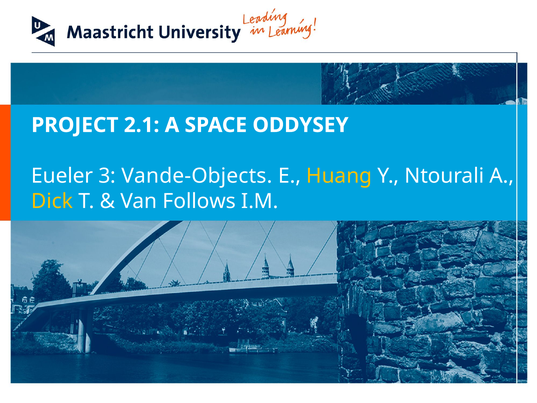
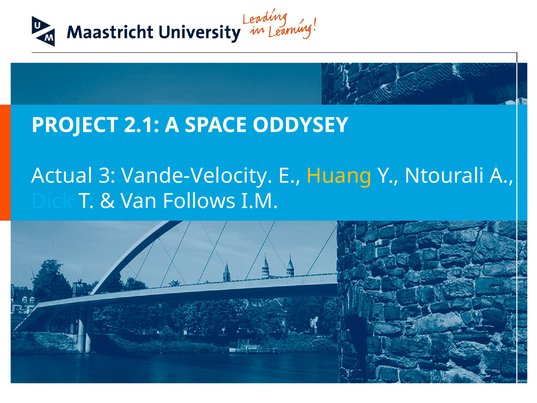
Eueler: Eueler -> Actual
Vande-Objects: Vande-Objects -> Vande-Velocity
Dick colour: yellow -> light blue
